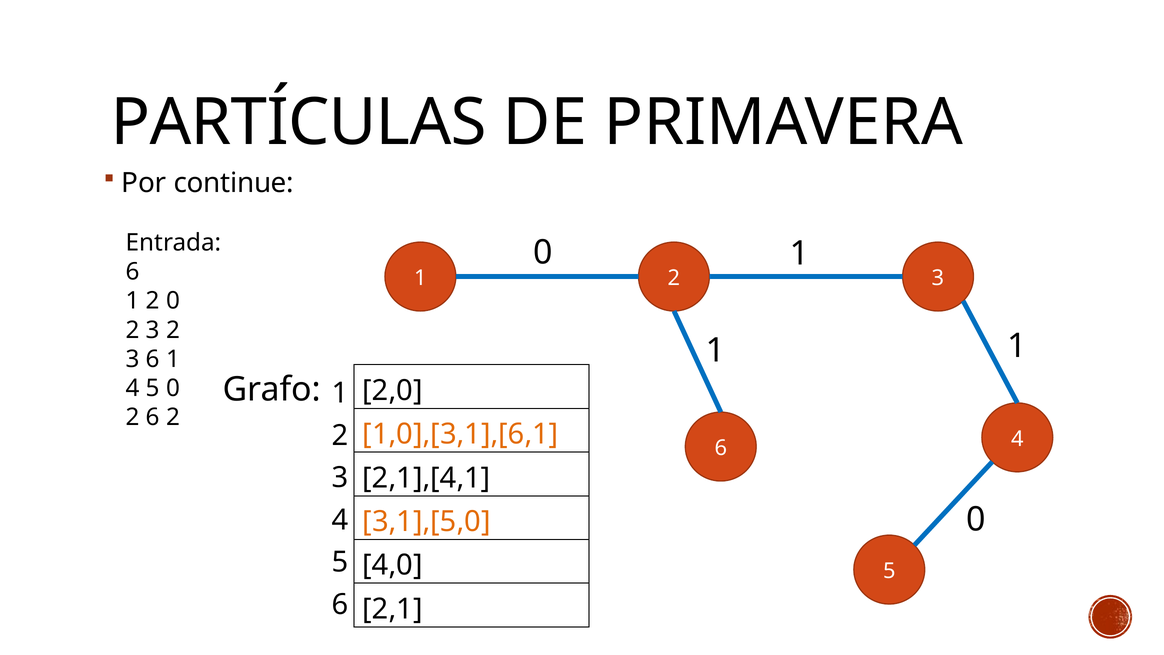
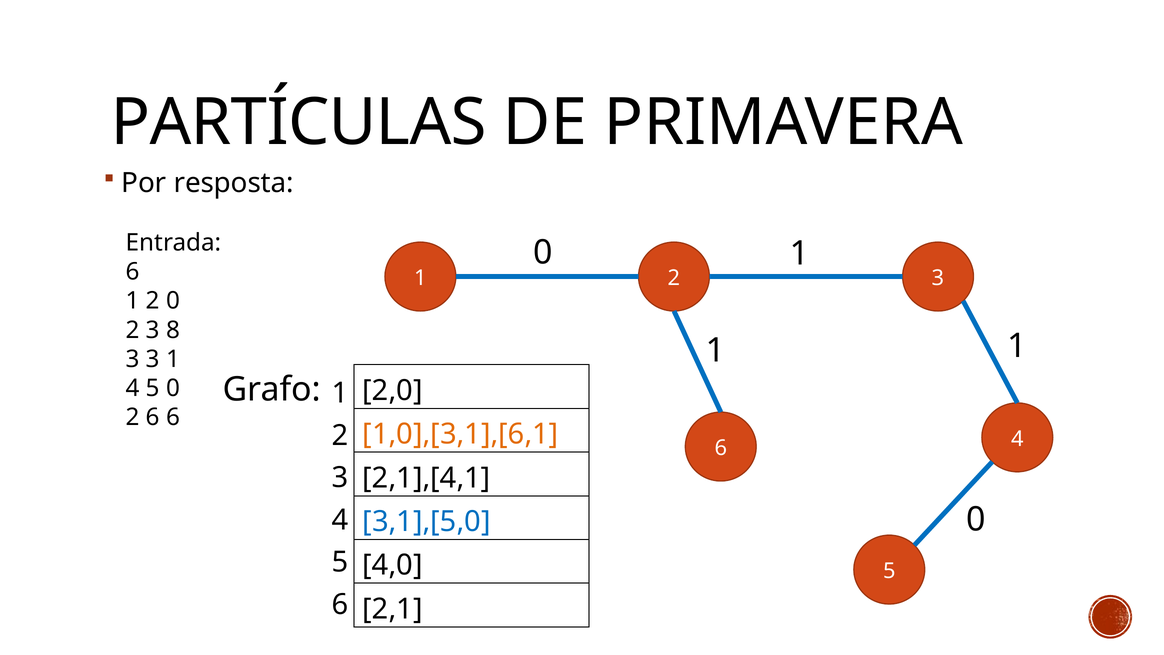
continue: continue -> resposta
2 3 2: 2 -> 8
3 6: 6 -> 3
6 2: 2 -> 6
3,1],[5,0 colour: orange -> blue
